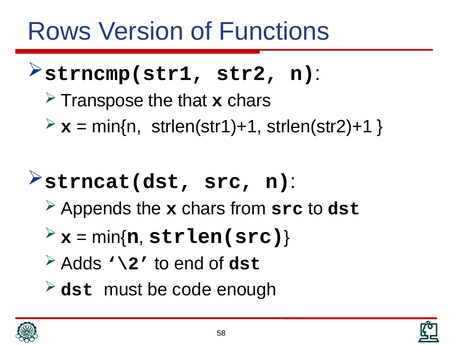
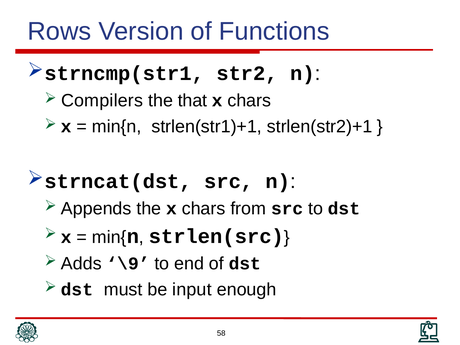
Transpose: Transpose -> Compilers
\2: \2 -> \9
code: code -> input
